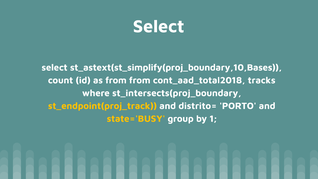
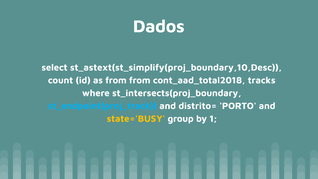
Select at (159, 26): Select -> Dados
st_astext(st_simplify(proj_boundary,10,Bases: st_astext(st_simplify(proj_boundary,10,Bases -> st_astext(st_simplify(proj_boundary,10,Desc
st_endpoint(proj_track colour: yellow -> light blue
